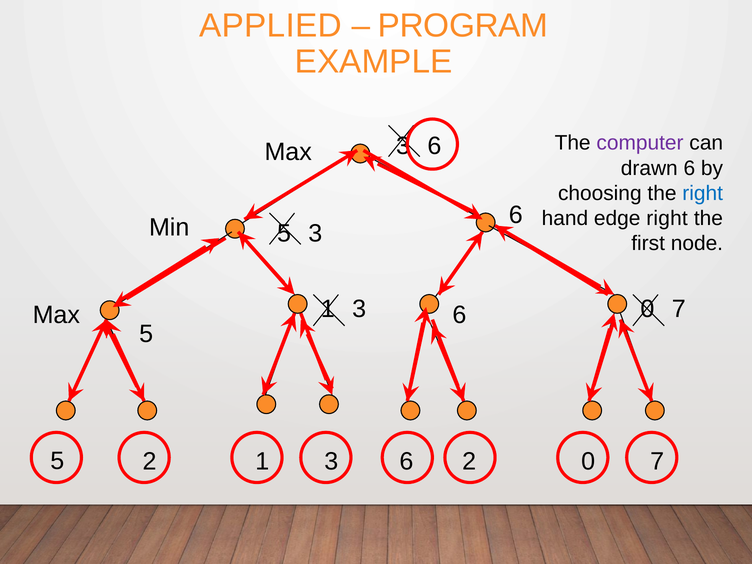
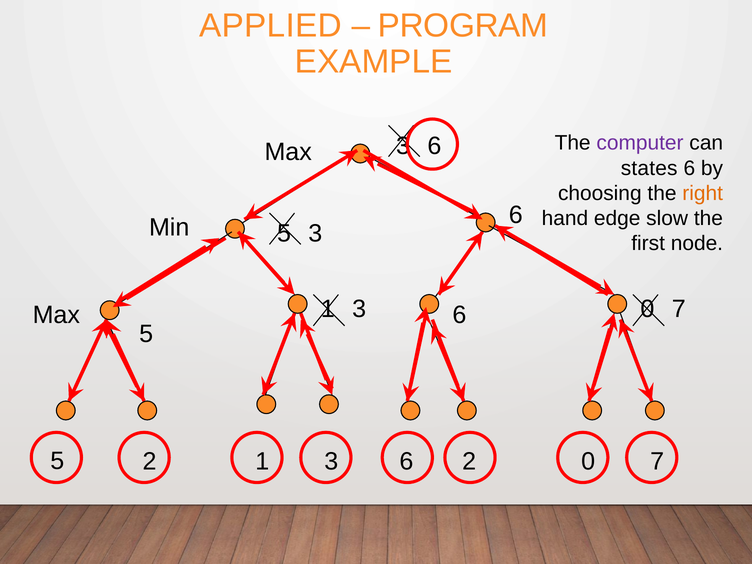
drawn: drawn -> states
right at (703, 193) colour: blue -> orange
edge right: right -> slow
